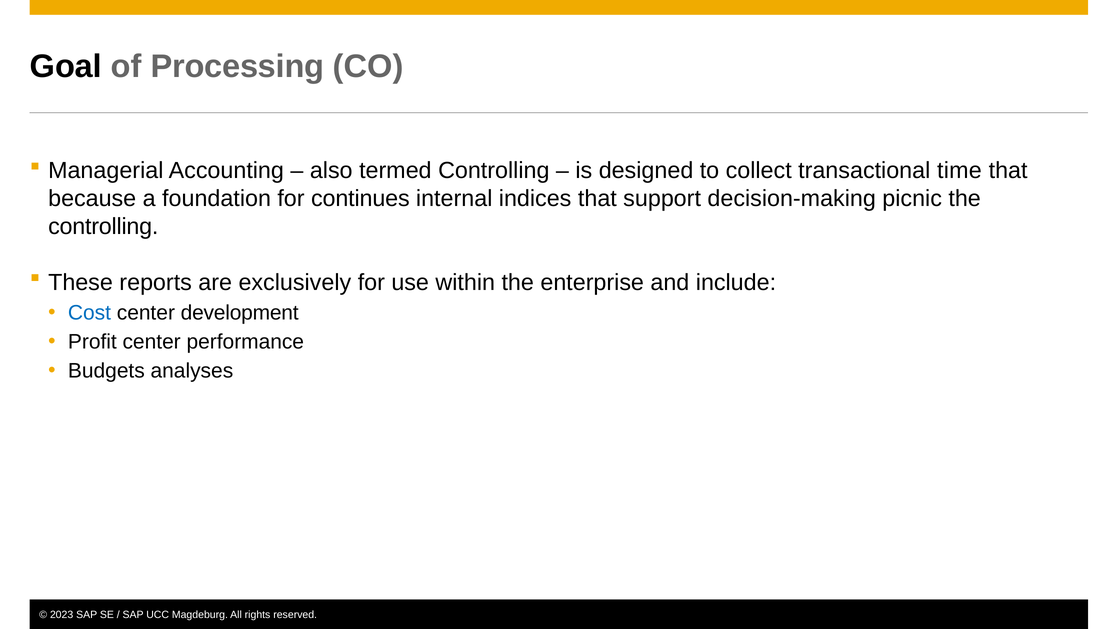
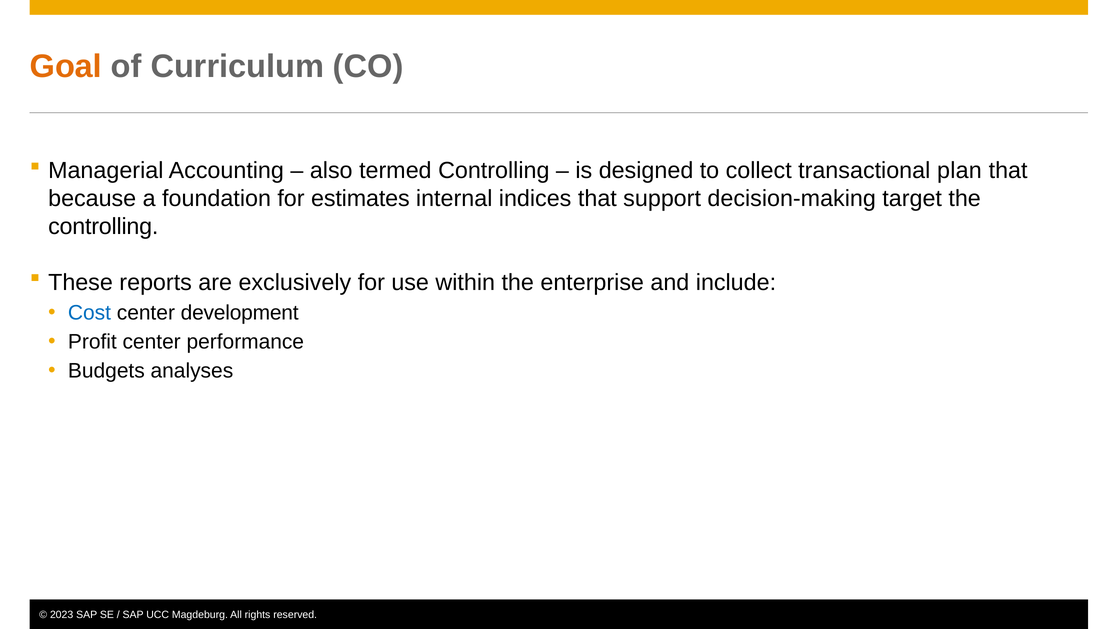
Goal colour: black -> orange
Processing: Processing -> Curriculum
time: time -> plan
continues: continues -> estimates
picnic: picnic -> target
